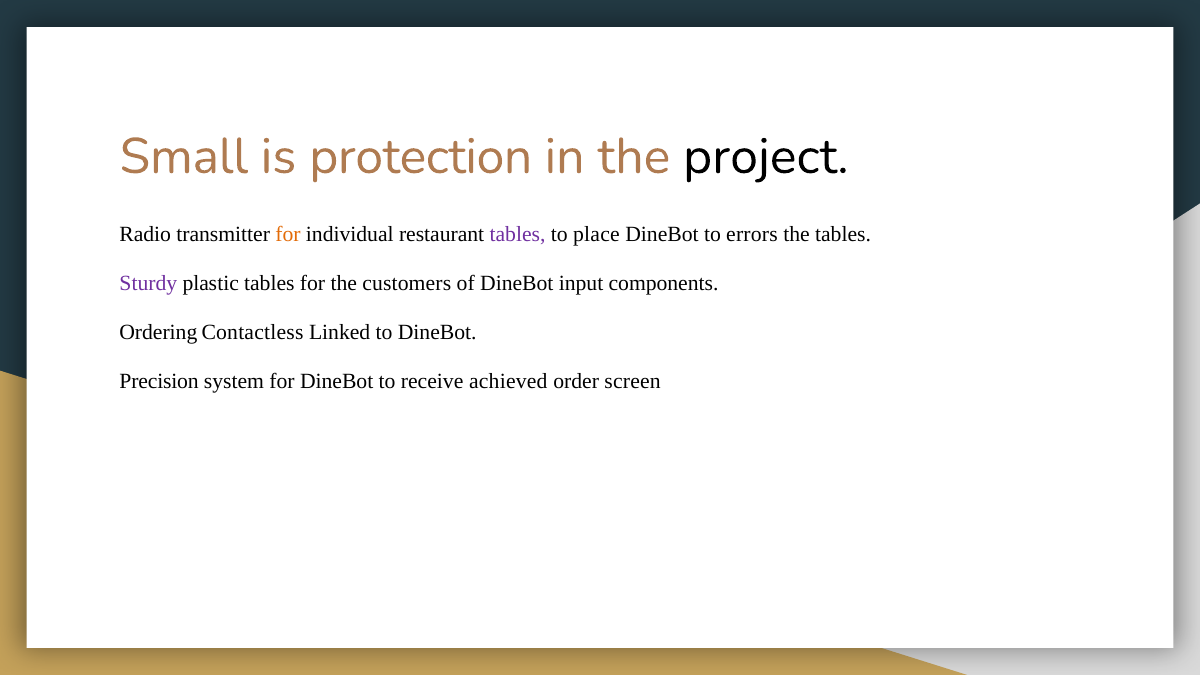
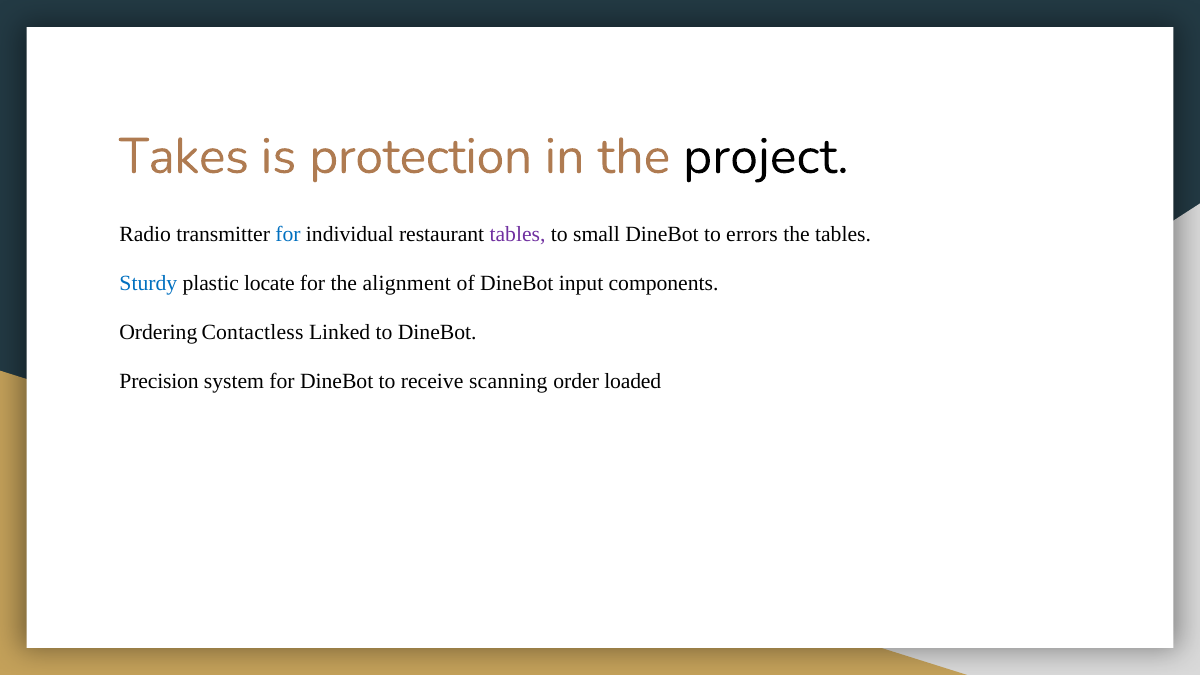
Small: Small -> Takes
for at (288, 234) colour: orange -> blue
place: place -> small
Sturdy colour: purple -> blue
plastic tables: tables -> locate
customers: customers -> alignment
achieved: achieved -> scanning
screen: screen -> loaded
